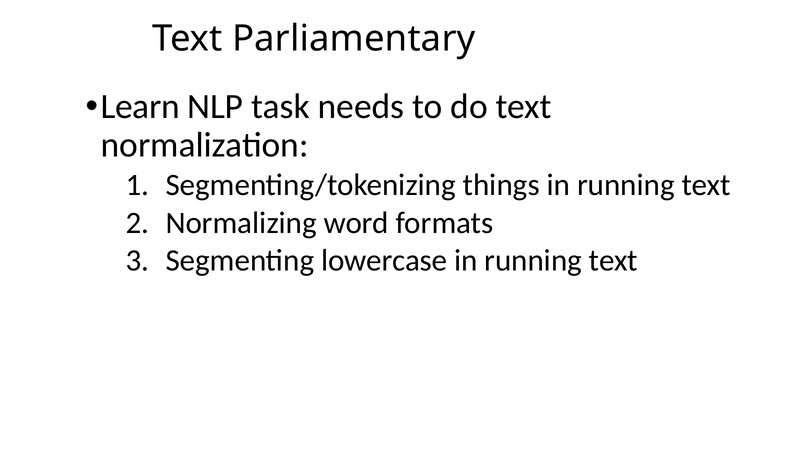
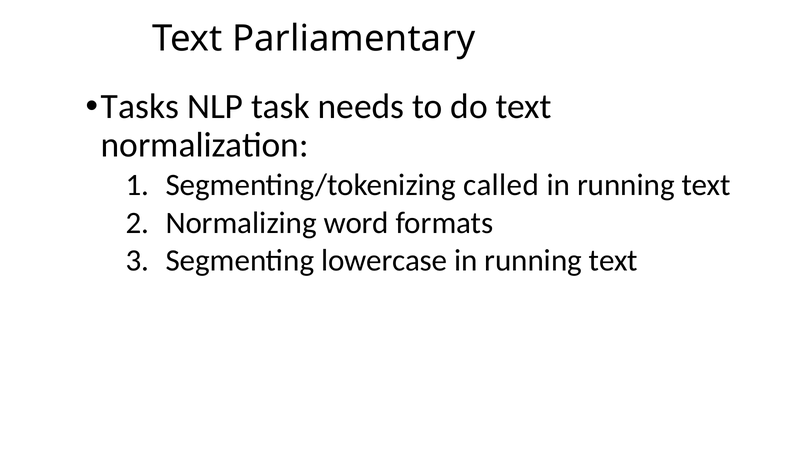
Learn: Learn -> Tasks
things: things -> called
